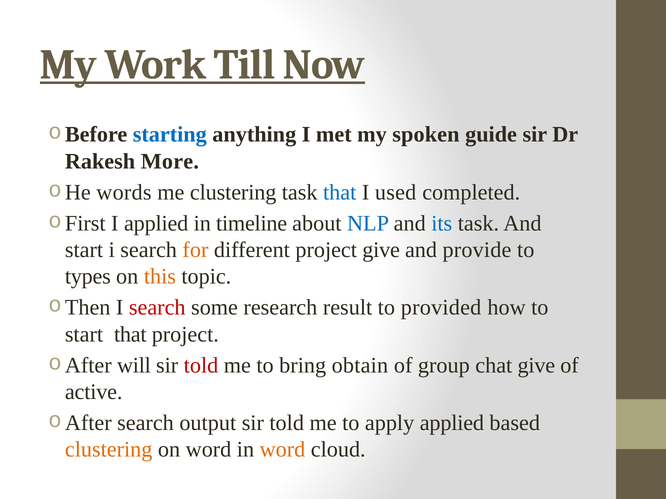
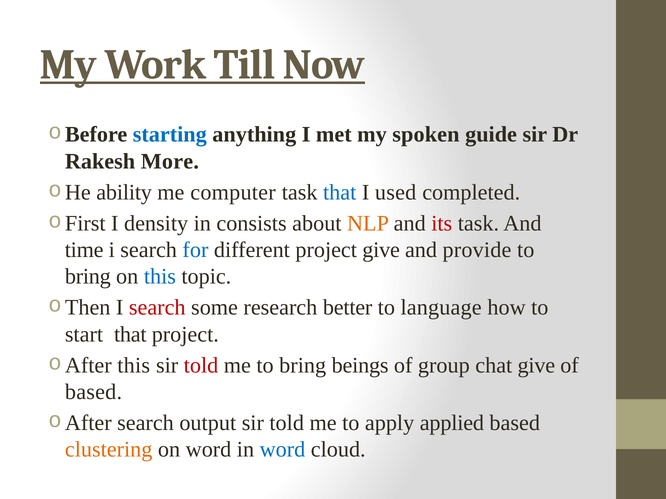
words: words -> ability
me clustering: clustering -> computer
I applied: applied -> density
timeline: timeline -> consists
NLP colour: blue -> orange
its colour: blue -> red
start at (84, 250): start -> time
for colour: orange -> blue
types at (88, 277): types -> bring
this at (160, 277) colour: orange -> blue
result: result -> better
provided: provided -> language
will at (134, 366): will -> this
obtain: obtain -> beings
active at (94, 392): active -> based
word at (282, 450) colour: orange -> blue
